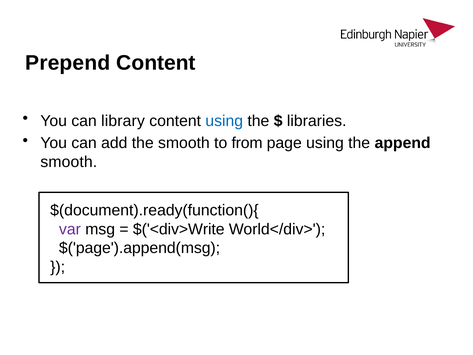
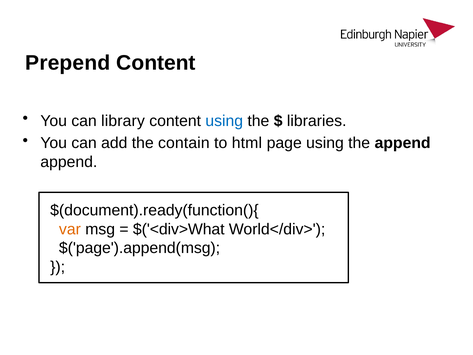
the smooth: smooth -> contain
from: from -> html
smooth at (69, 162): smooth -> append
var colour: purple -> orange
$('<div>Write: $('<div>Write -> $('<div>What
